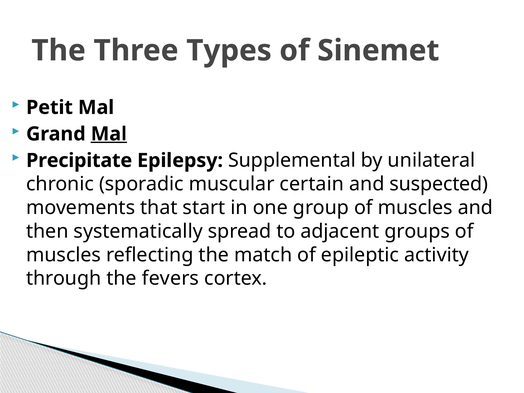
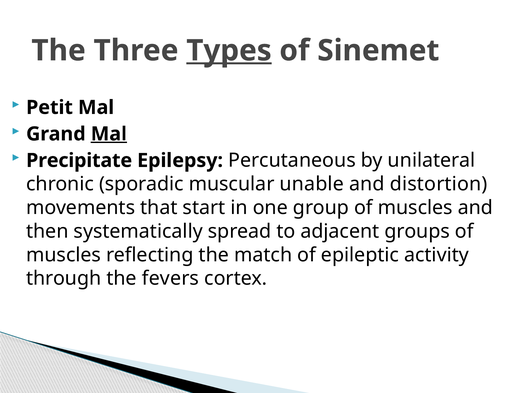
Types underline: none -> present
Supplemental: Supplemental -> Percutaneous
certain: certain -> unable
suspected: suspected -> distortion
